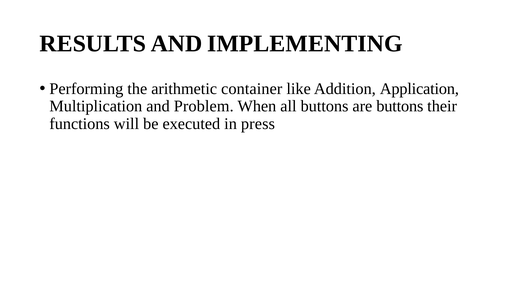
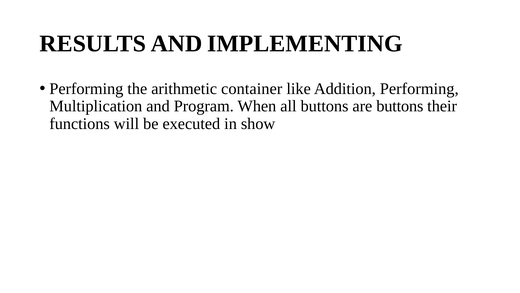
Addition Application: Application -> Performing
Problem: Problem -> Program
press: press -> show
